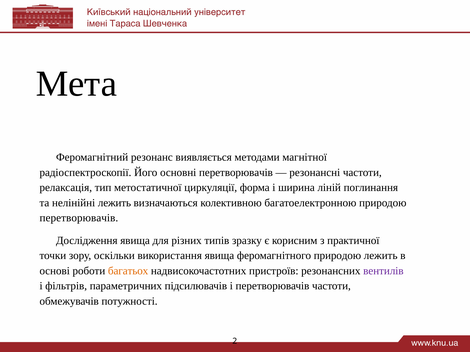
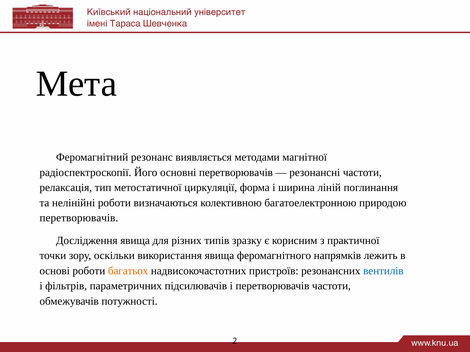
нелінійні лежить: лежить -> роботи
феромагнітного природою: природою -> напрямків
вентилів colour: purple -> blue
